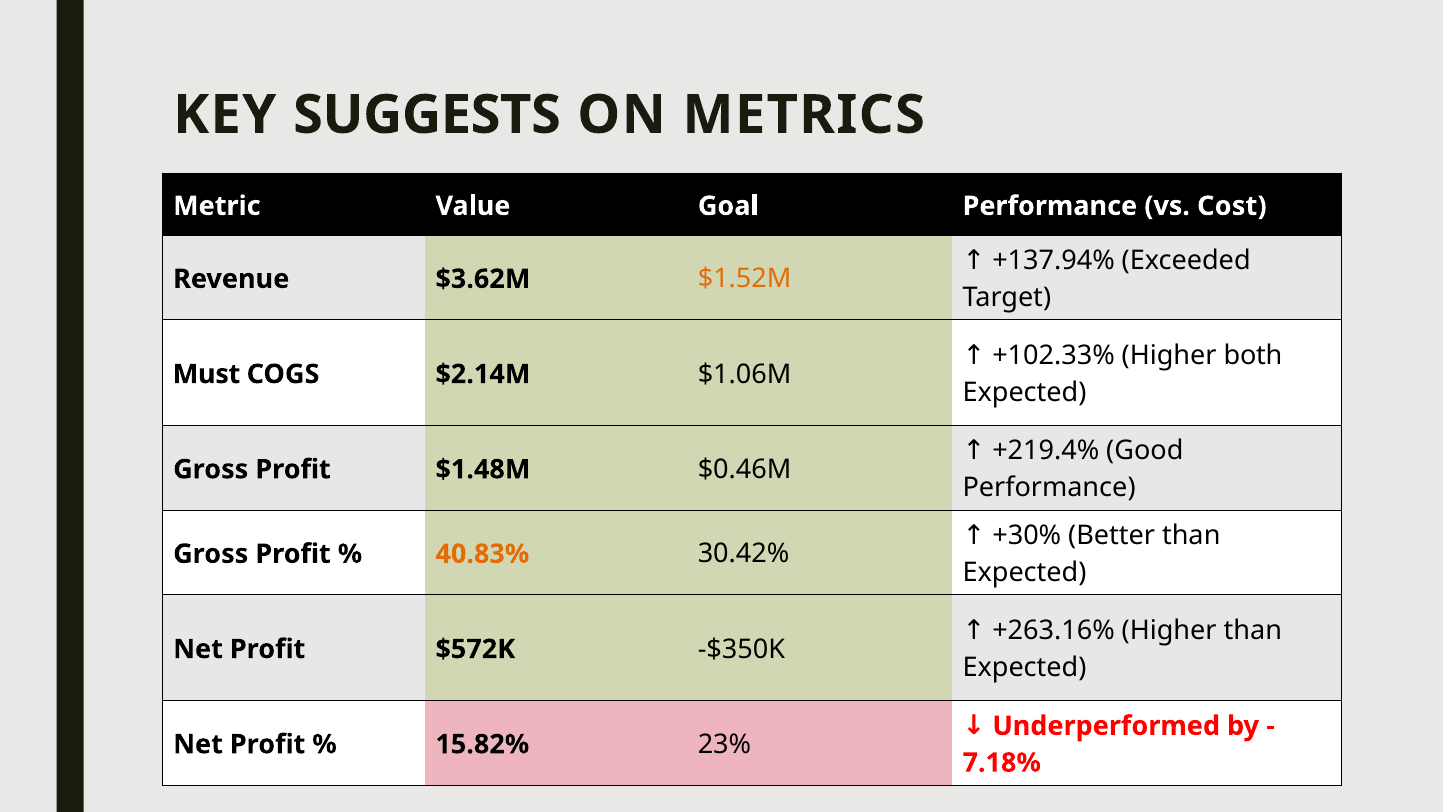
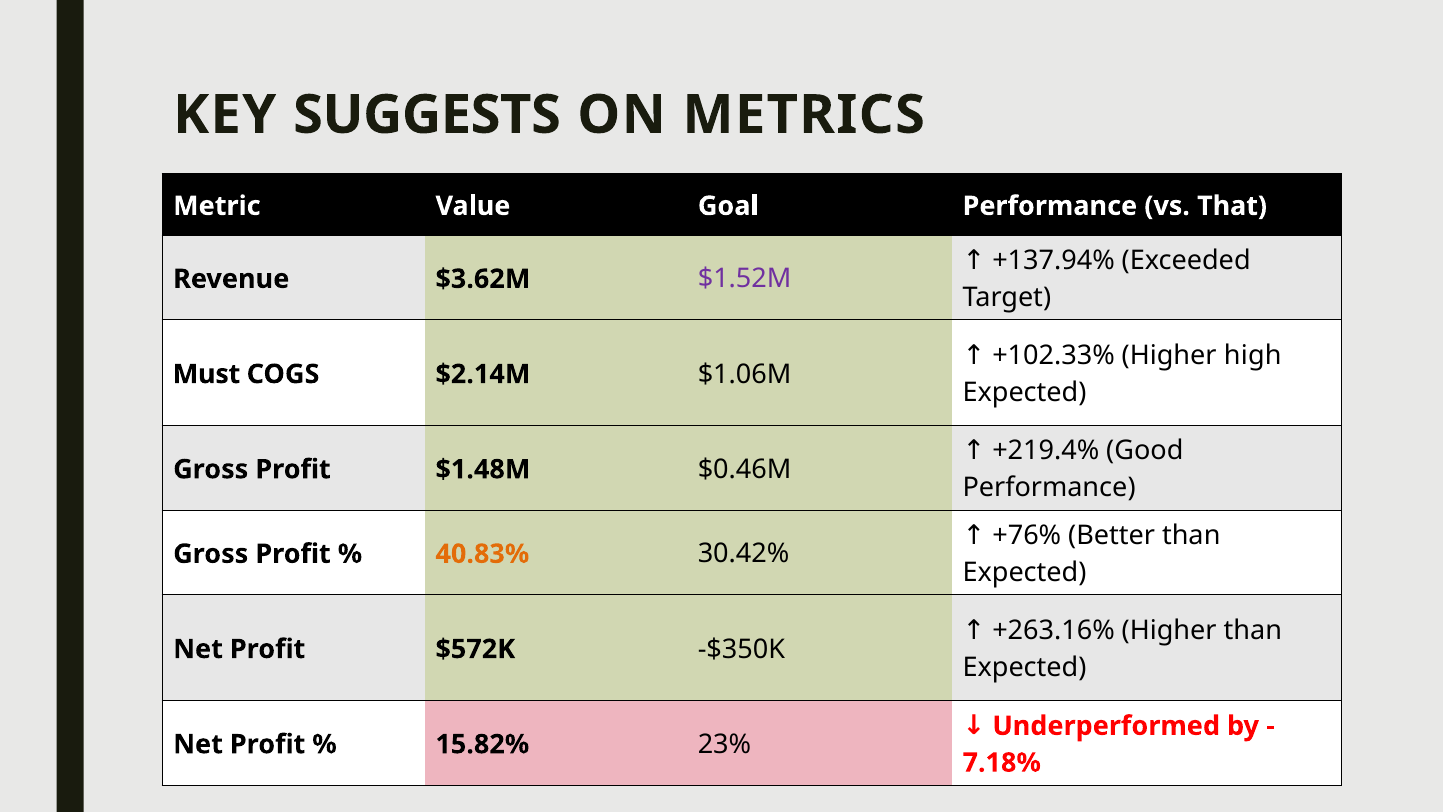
Cost: Cost -> That
$1.52M colour: orange -> purple
both: both -> high
+30%: +30% -> +76%
